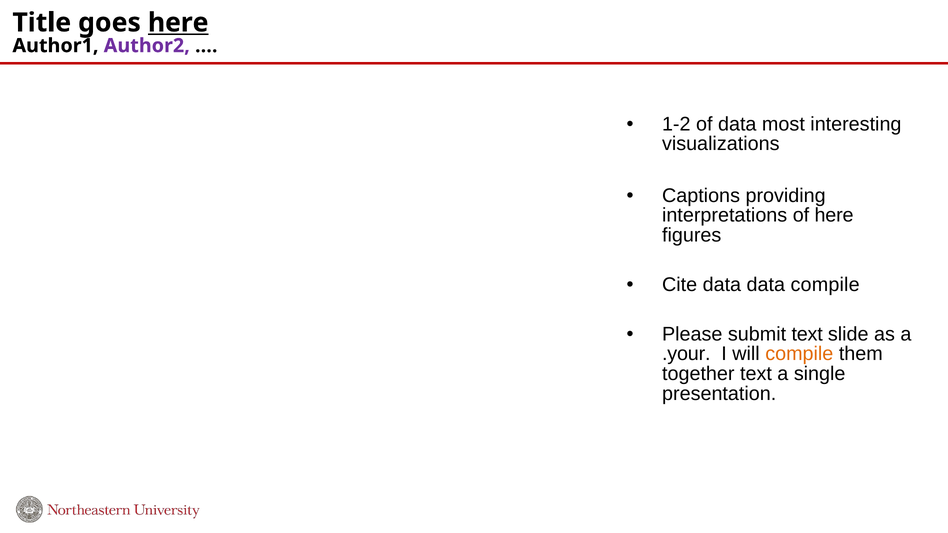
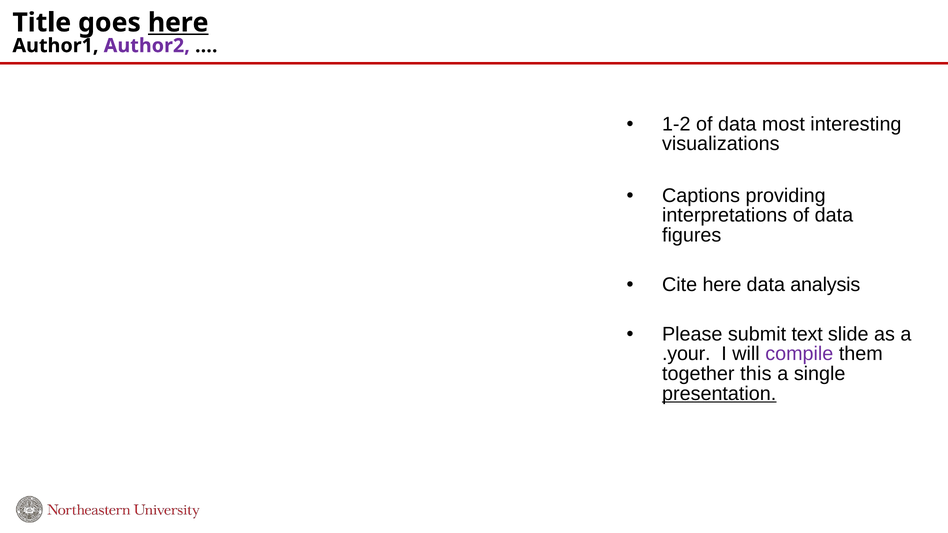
interpretations of here: here -> data
Cite data: data -> here
data compile: compile -> analysis
compile at (799, 354) colour: orange -> purple
together text: text -> this
presentation underline: none -> present
